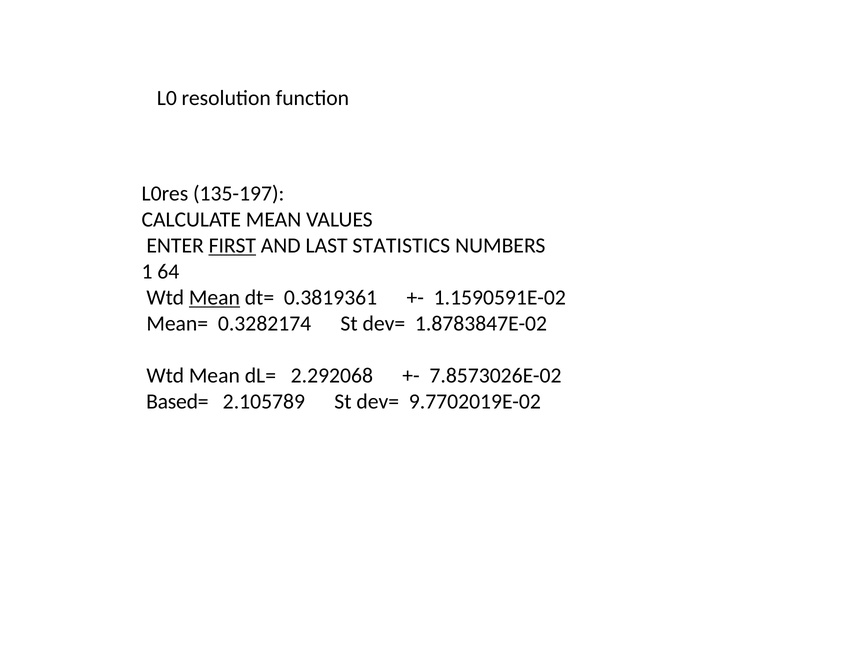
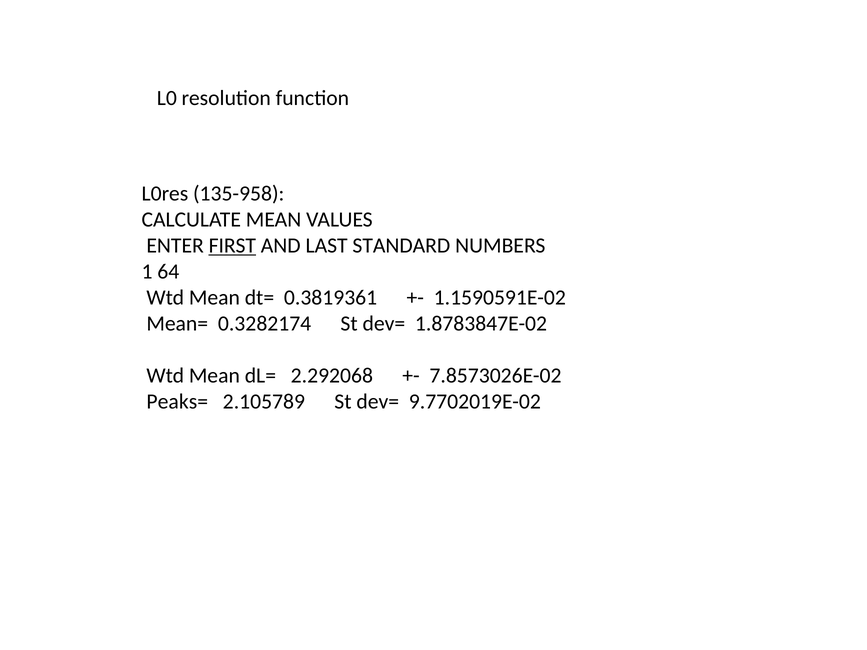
135-197: 135-197 -> 135-958
STATISTICS: STATISTICS -> STANDARD
Mean at (214, 298) underline: present -> none
Based=: Based= -> Peaks=
